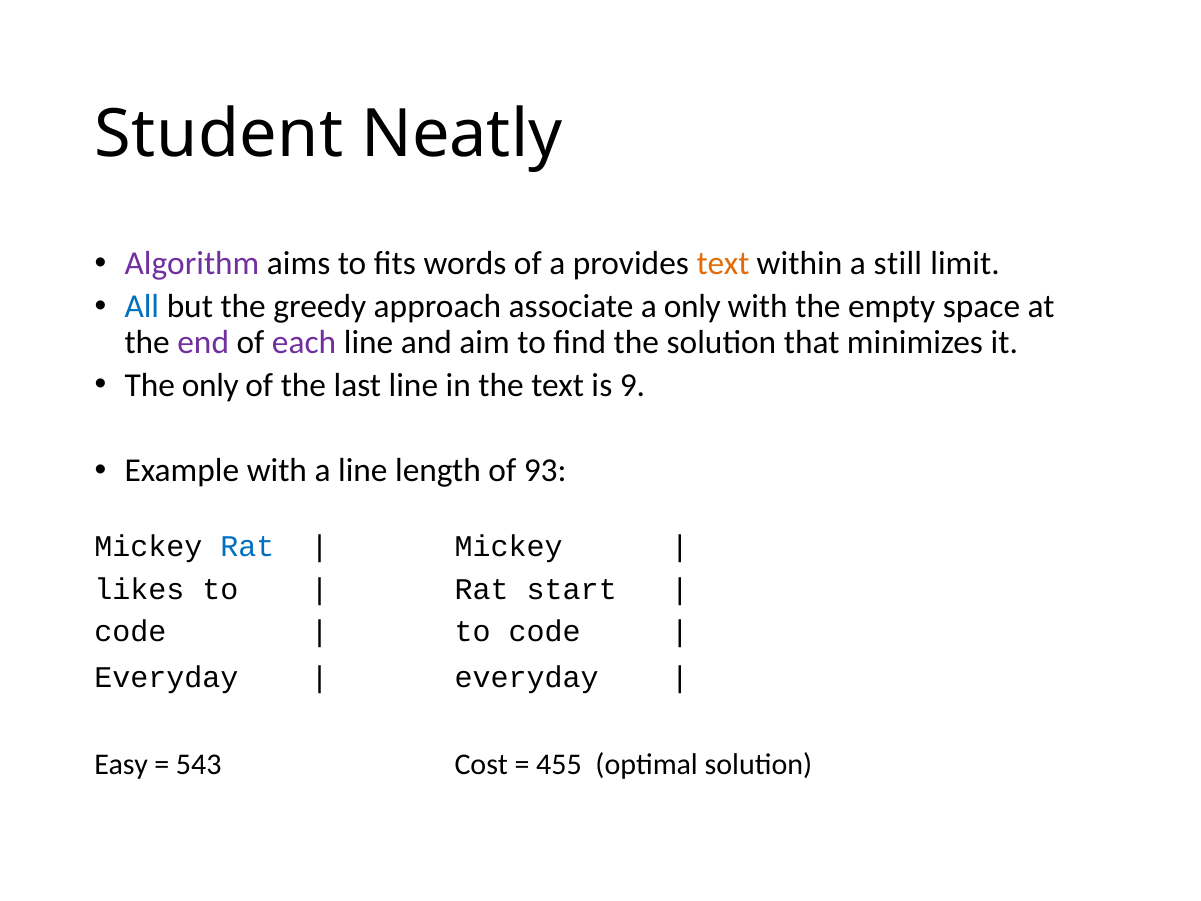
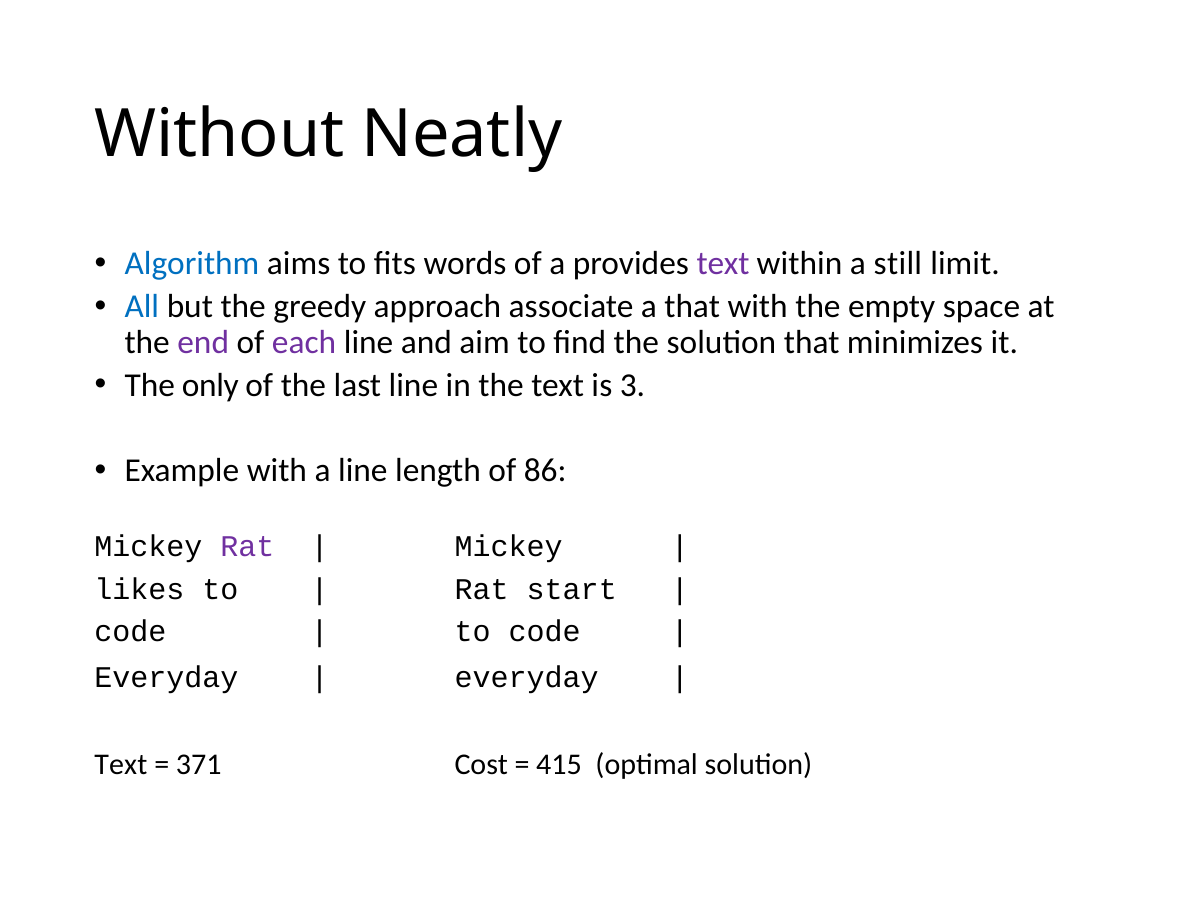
Student: Student -> Without
Algorithm colour: purple -> blue
text at (723, 264) colour: orange -> purple
a only: only -> that
9: 9 -> 3
93: 93 -> 86
Rat at (247, 546) colour: blue -> purple
Easy at (121, 764): Easy -> Text
543: 543 -> 371
455: 455 -> 415
